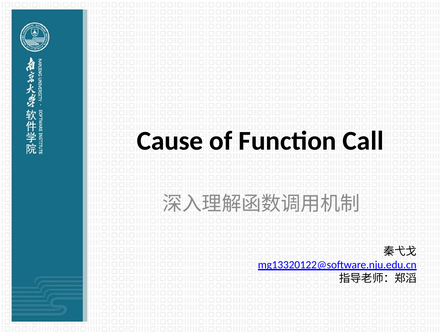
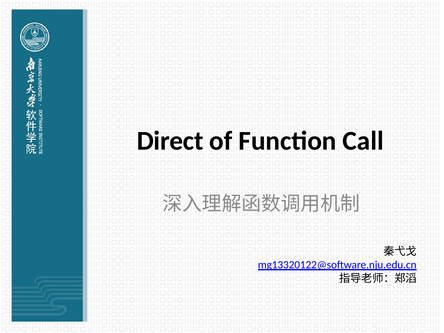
Cause: Cause -> Direct
